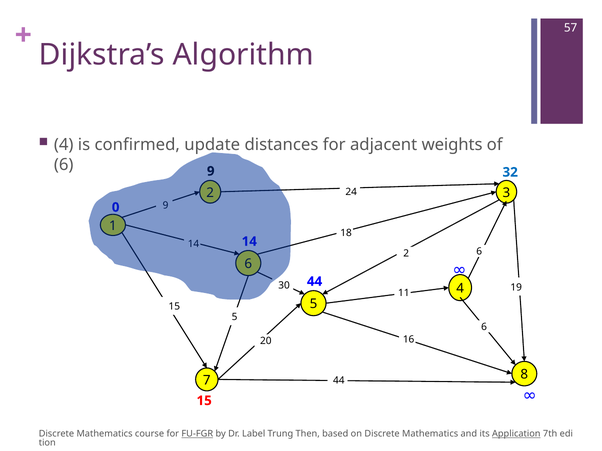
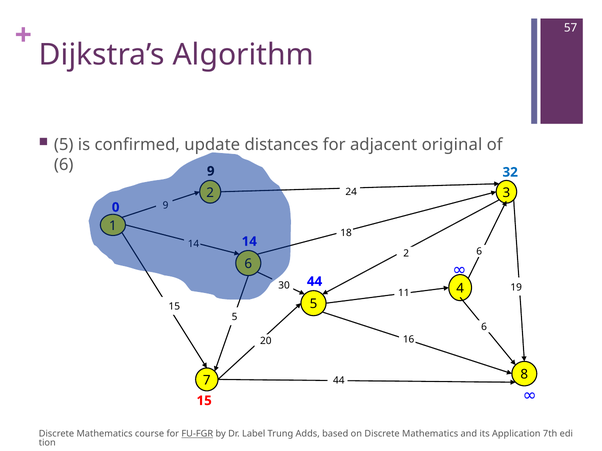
4 at (64, 145): 4 -> 5
weights: weights -> original
Then: Then -> Adds
Application underline: present -> none
